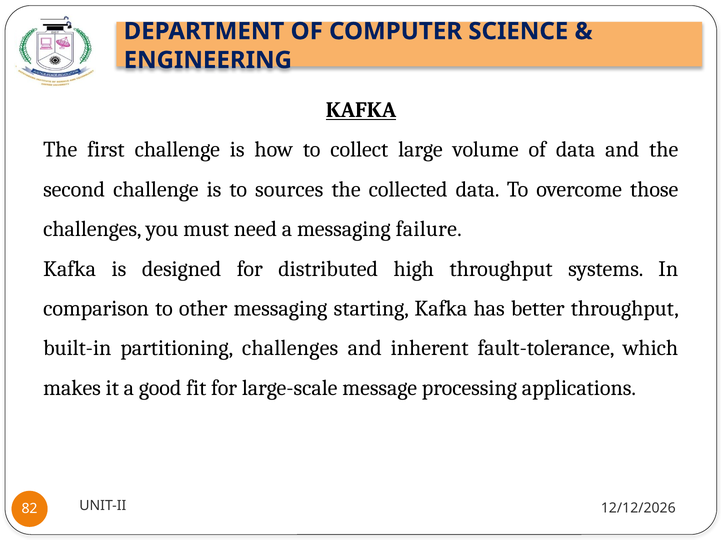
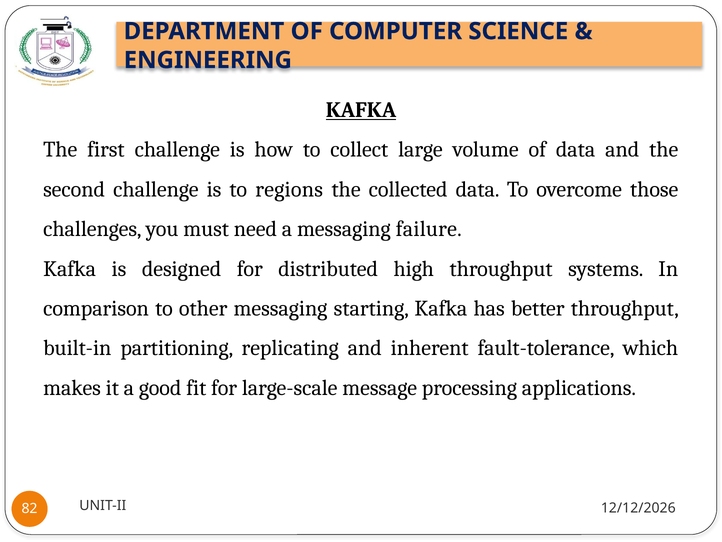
sources: sources -> regions
partitioning challenges: challenges -> replicating
